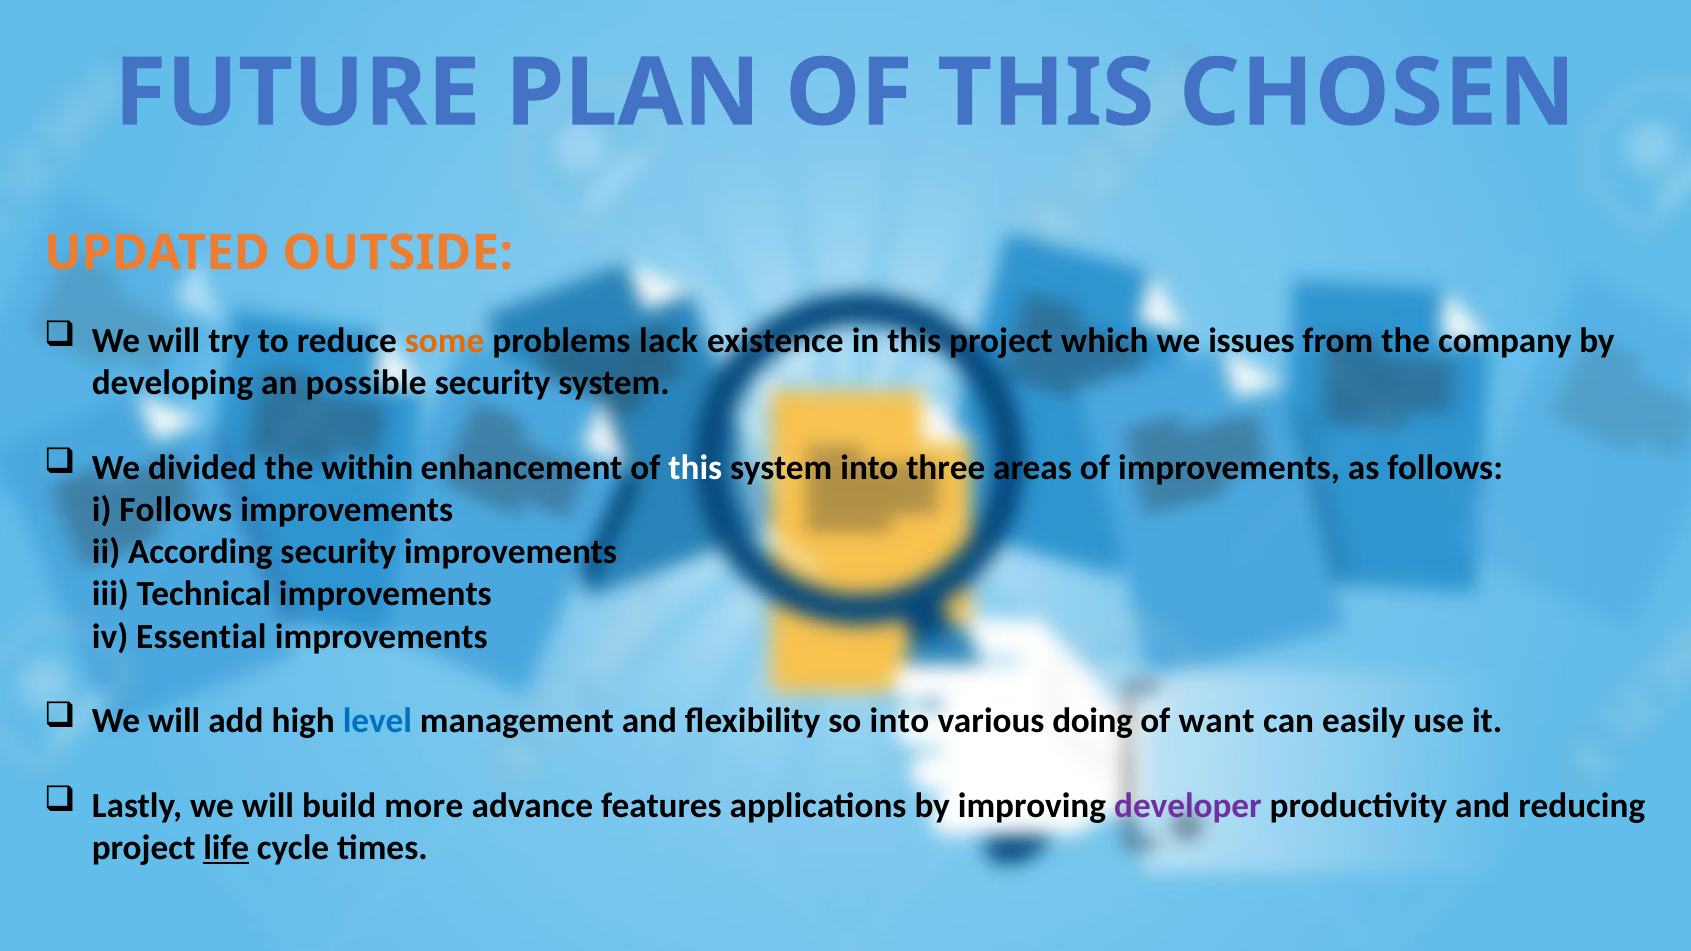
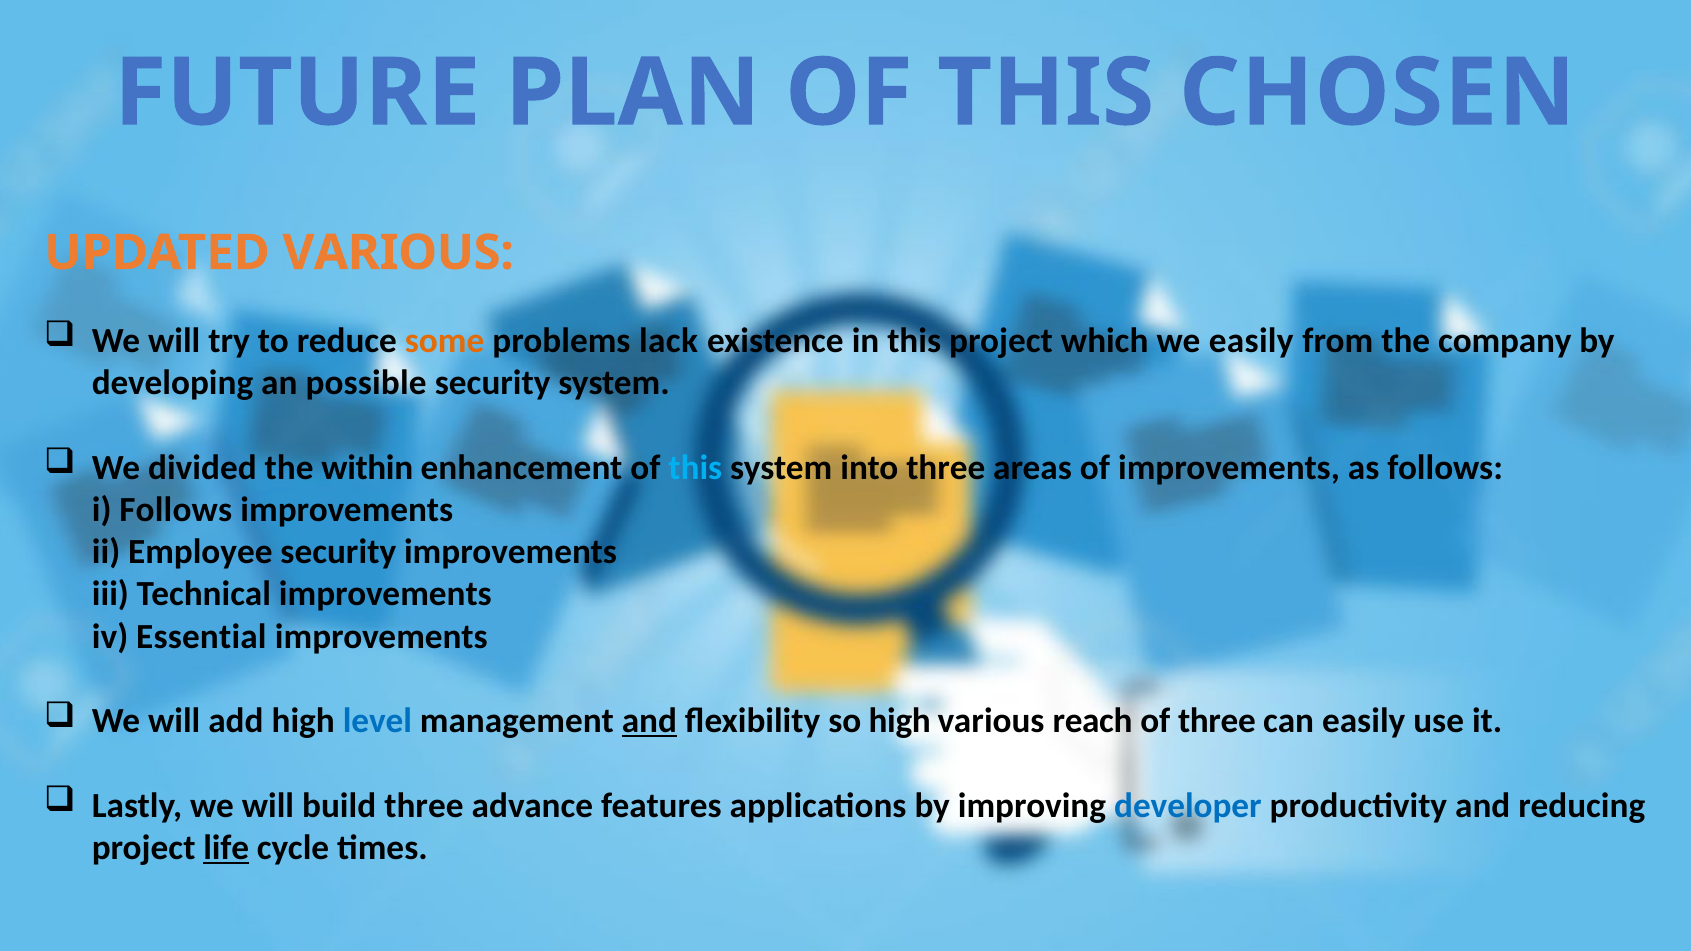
UPDATED OUTSIDE: OUTSIDE -> VARIOUS
we issues: issues -> easily
this at (695, 468) colour: white -> light blue
According: According -> Employee
and at (649, 721) underline: none -> present
so into: into -> high
doing: doing -> reach
of want: want -> three
build more: more -> three
developer colour: purple -> blue
